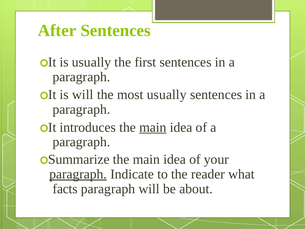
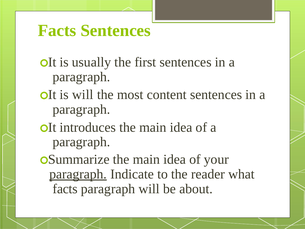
After at (57, 30): After -> Facts
most usually: usually -> content
main at (153, 127) underline: present -> none
